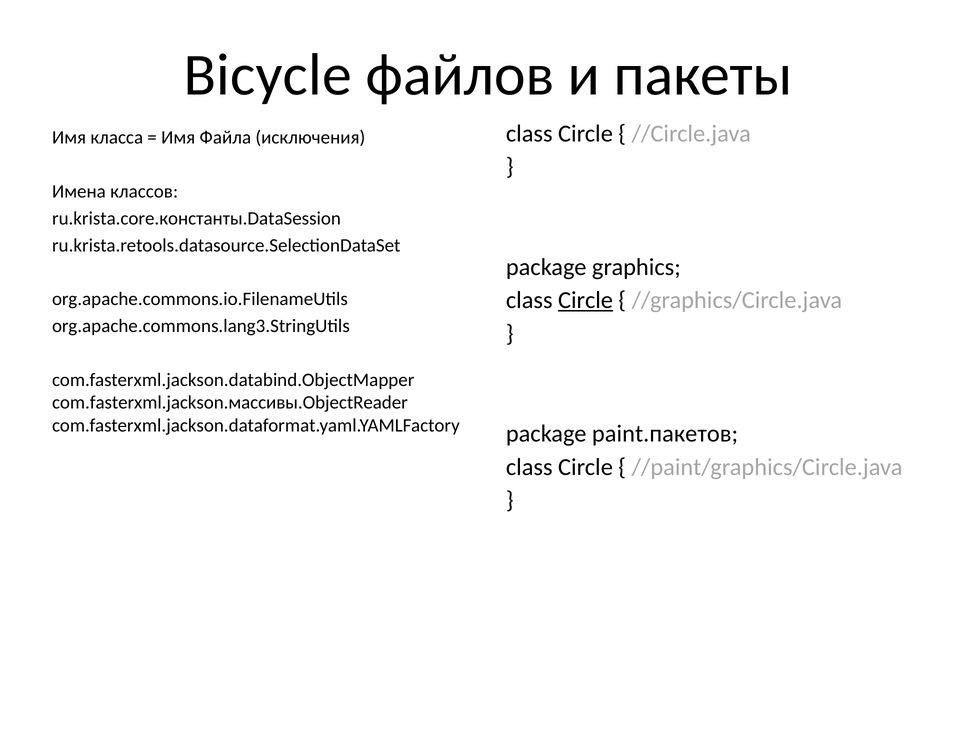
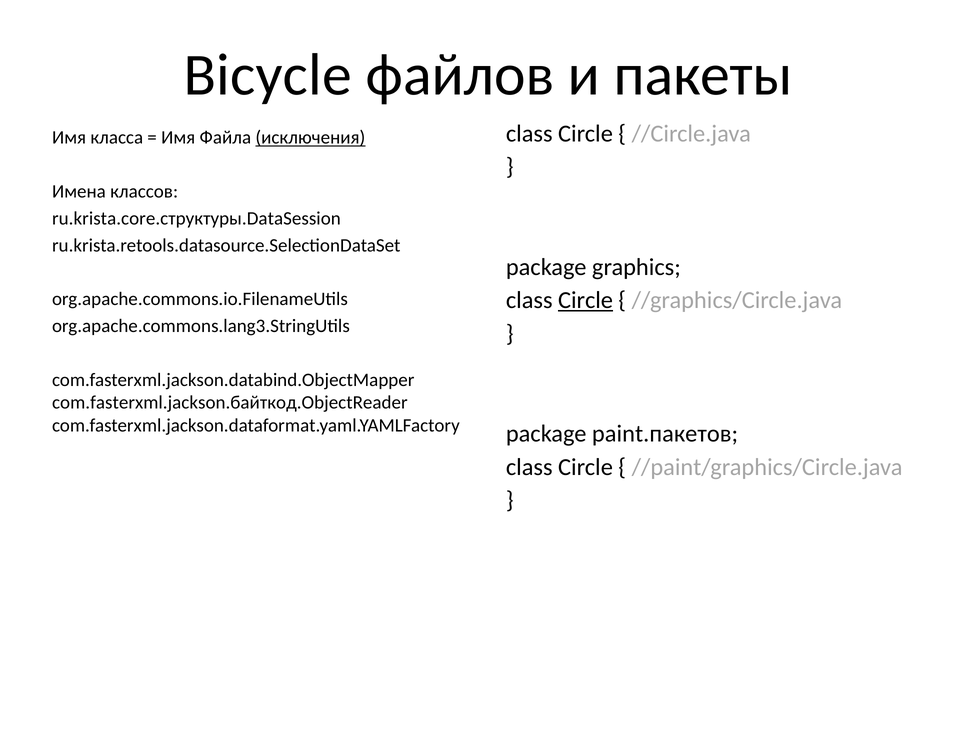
исключения underline: none -> present
ru.krista.core.константы.DataSession: ru.krista.core.константы.DataSession -> ru.krista.core.структуры.DataSession
com.fasterxml.jackson.массивы.ObjectReader: com.fasterxml.jackson.массивы.ObjectReader -> com.fasterxml.jackson.байткод.ObjectReader
